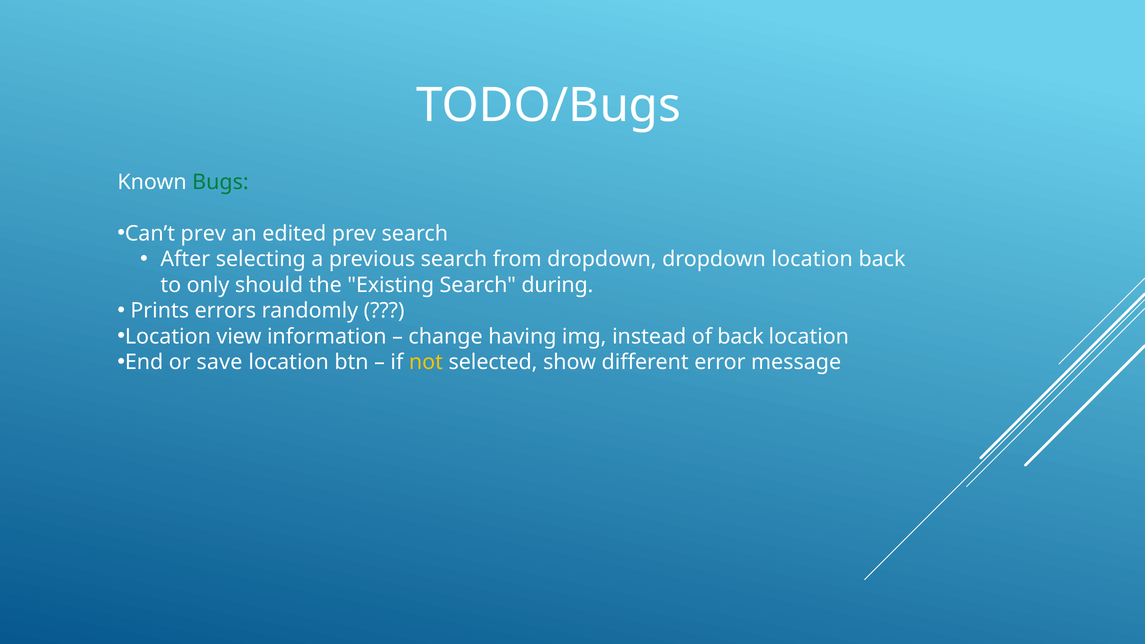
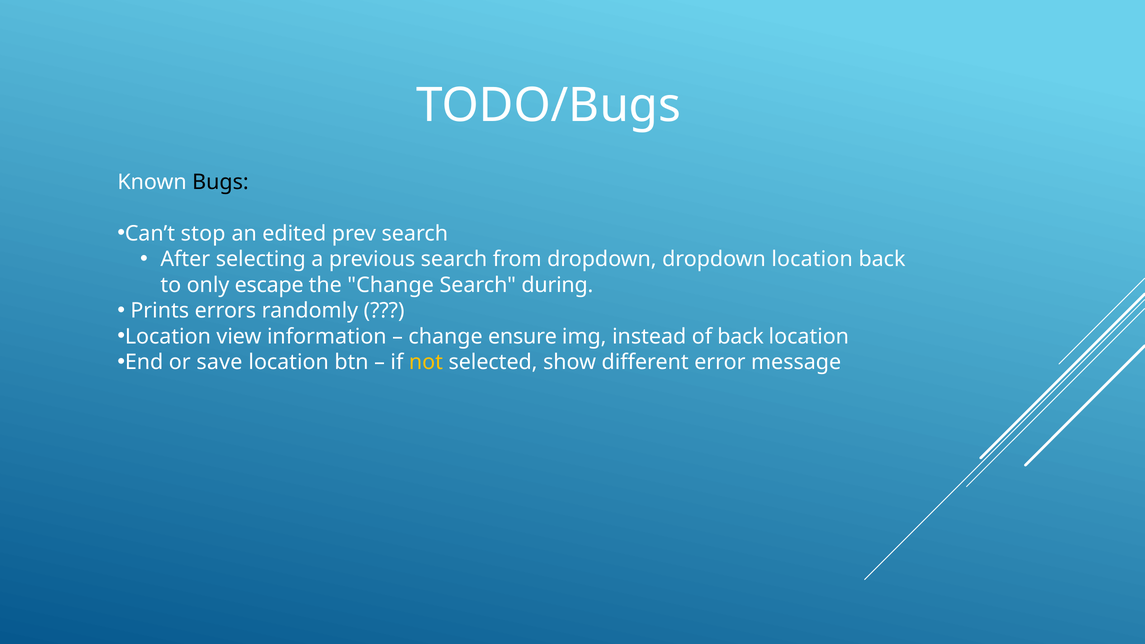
Bugs colour: green -> black
Can’t prev: prev -> stop
should: should -> escape
the Existing: Existing -> Change
having: having -> ensure
